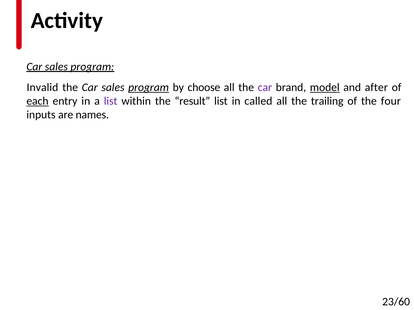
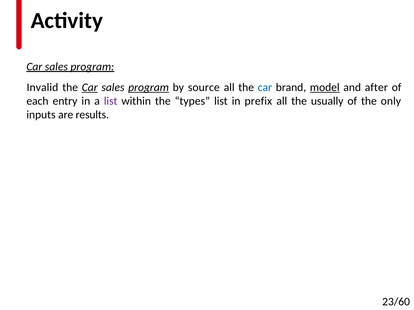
Car at (90, 87) underline: none -> present
choose: choose -> source
car at (265, 87) colour: purple -> blue
each underline: present -> none
result: result -> types
called: called -> prefix
trailing: trailing -> usually
four: four -> only
names: names -> results
